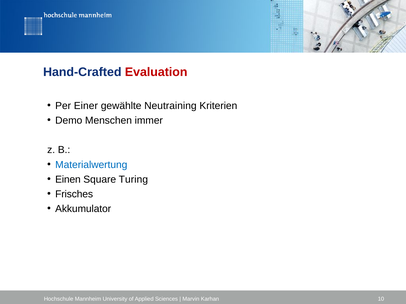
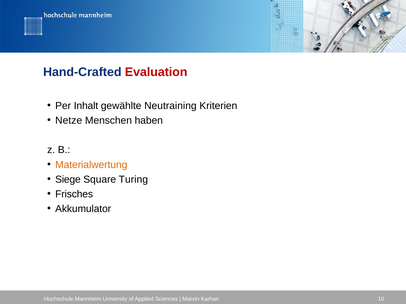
Einer: Einer -> Inhalt
Demo: Demo -> Netze
immer: immer -> haben
Materialwertung colour: blue -> orange
Einen: Einen -> Siege
